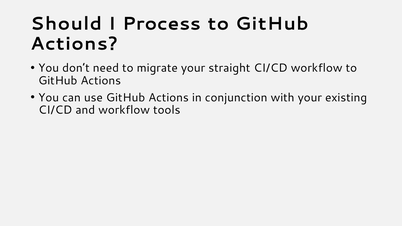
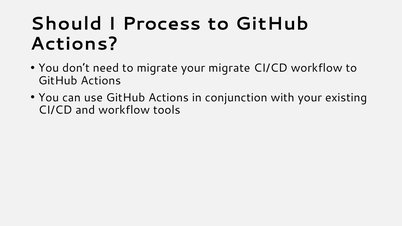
your straight: straight -> migrate
